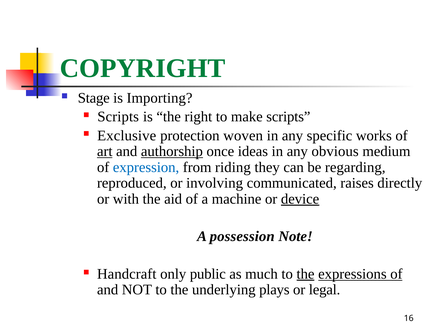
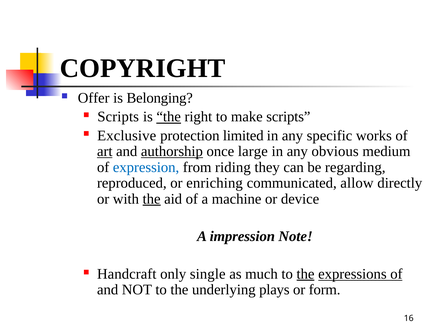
COPYRIGHT colour: green -> black
Stage: Stage -> Offer
Importing: Importing -> Belonging
the at (169, 117) underline: none -> present
woven: woven -> limited
ideas: ideas -> large
involving: involving -> enriching
raises: raises -> allow
the at (152, 199) underline: none -> present
device underline: present -> none
possession: possession -> impression
public: public -> single
legal: legal -> form
